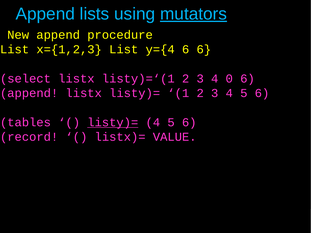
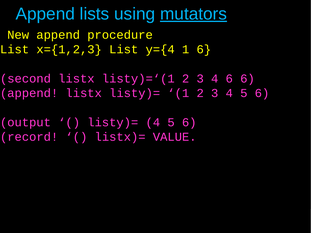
y={4 6: 6 -> 1
select: select -> second
4 0: 0 -> 6
tables: tables -> output
listy)= at (113, 122) underline: present -> none
